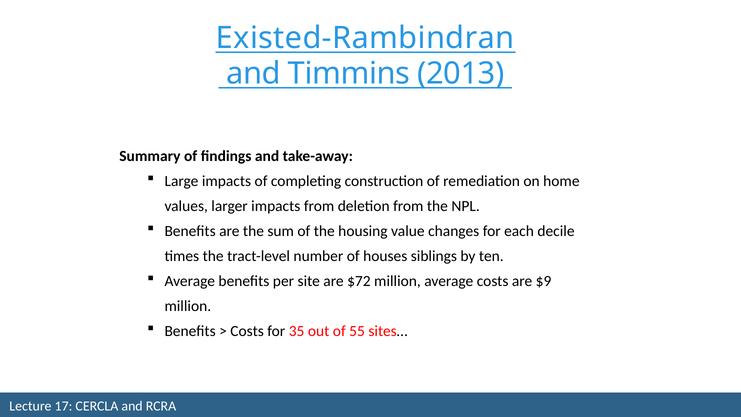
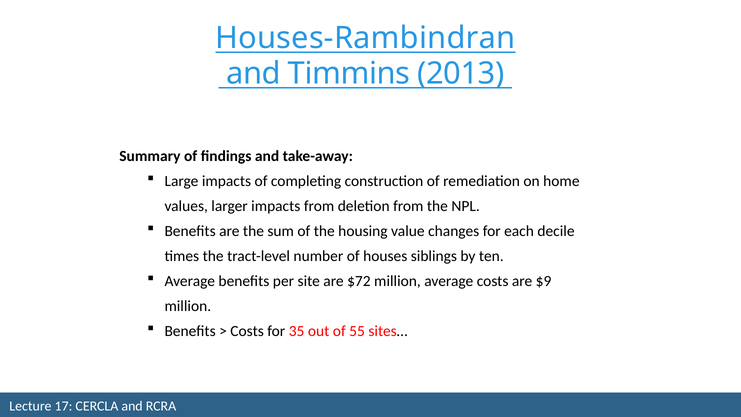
Existed-Rambindran: Existed-Rambindran -> Houses-Rambindran
